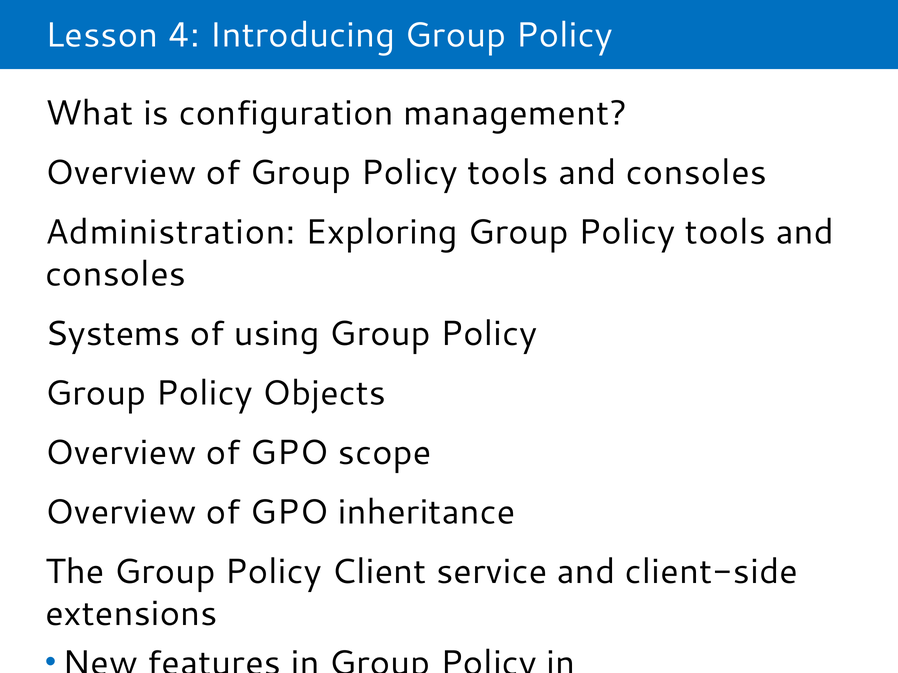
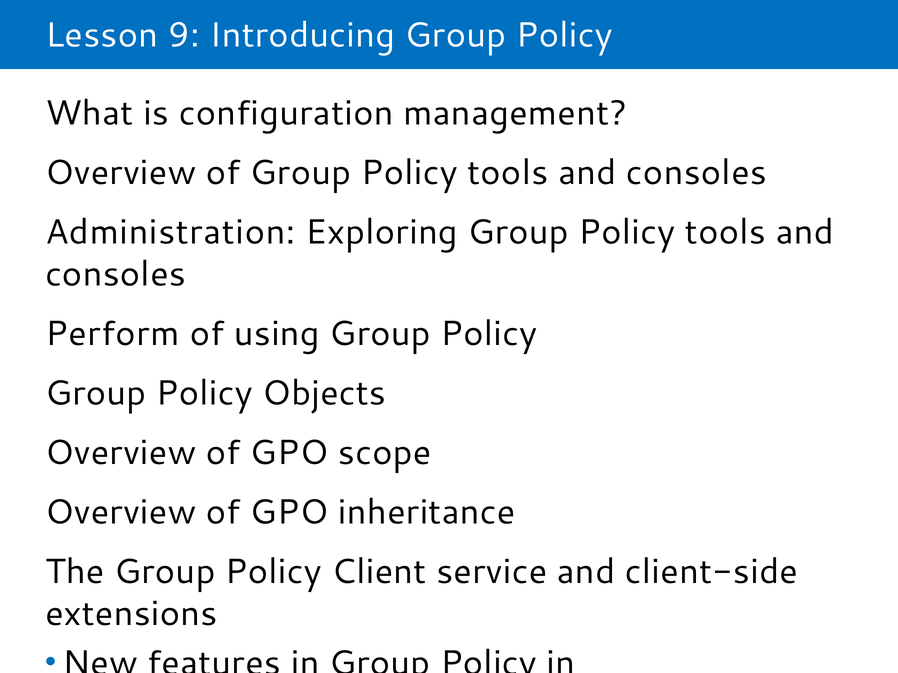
4: 4 -> 9
Systems: Systems -> Perform
